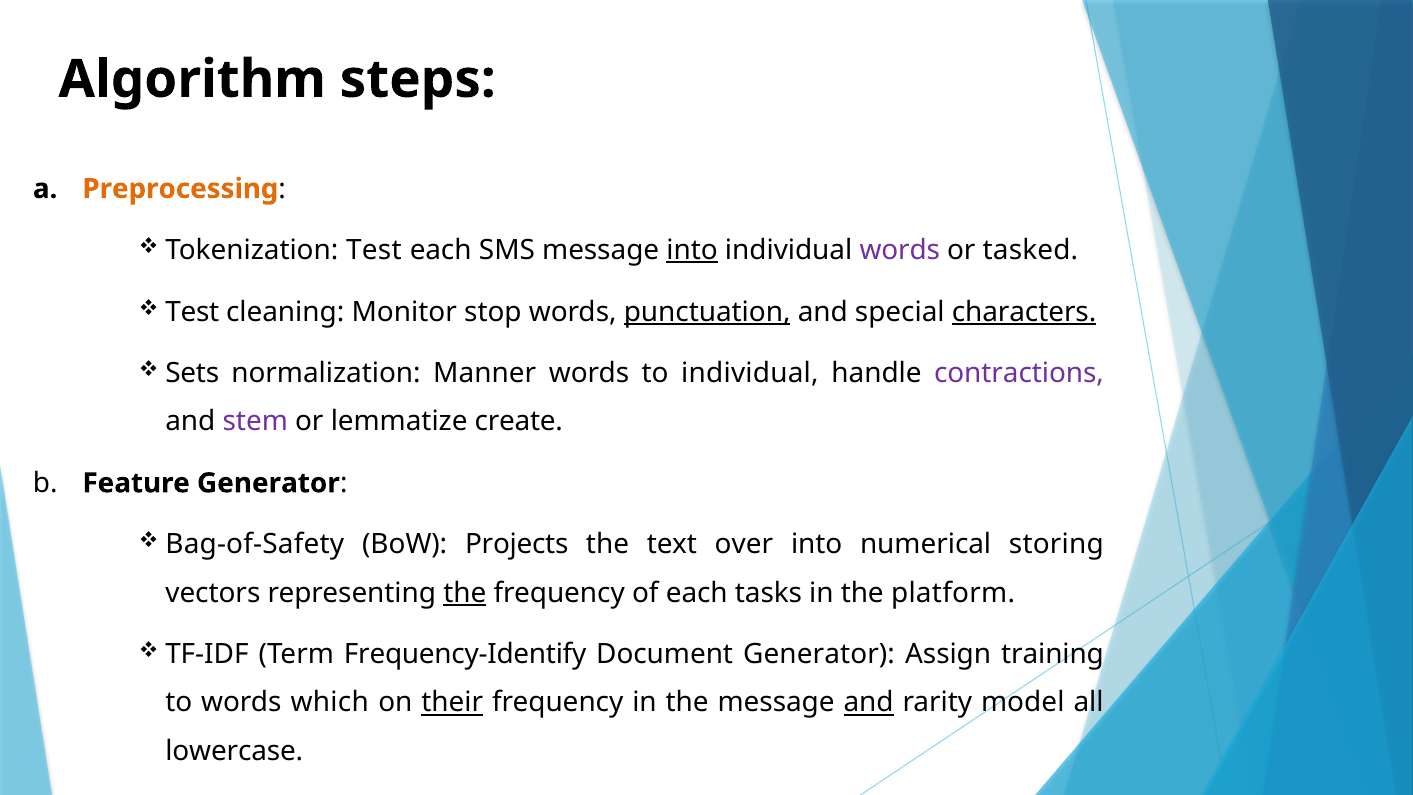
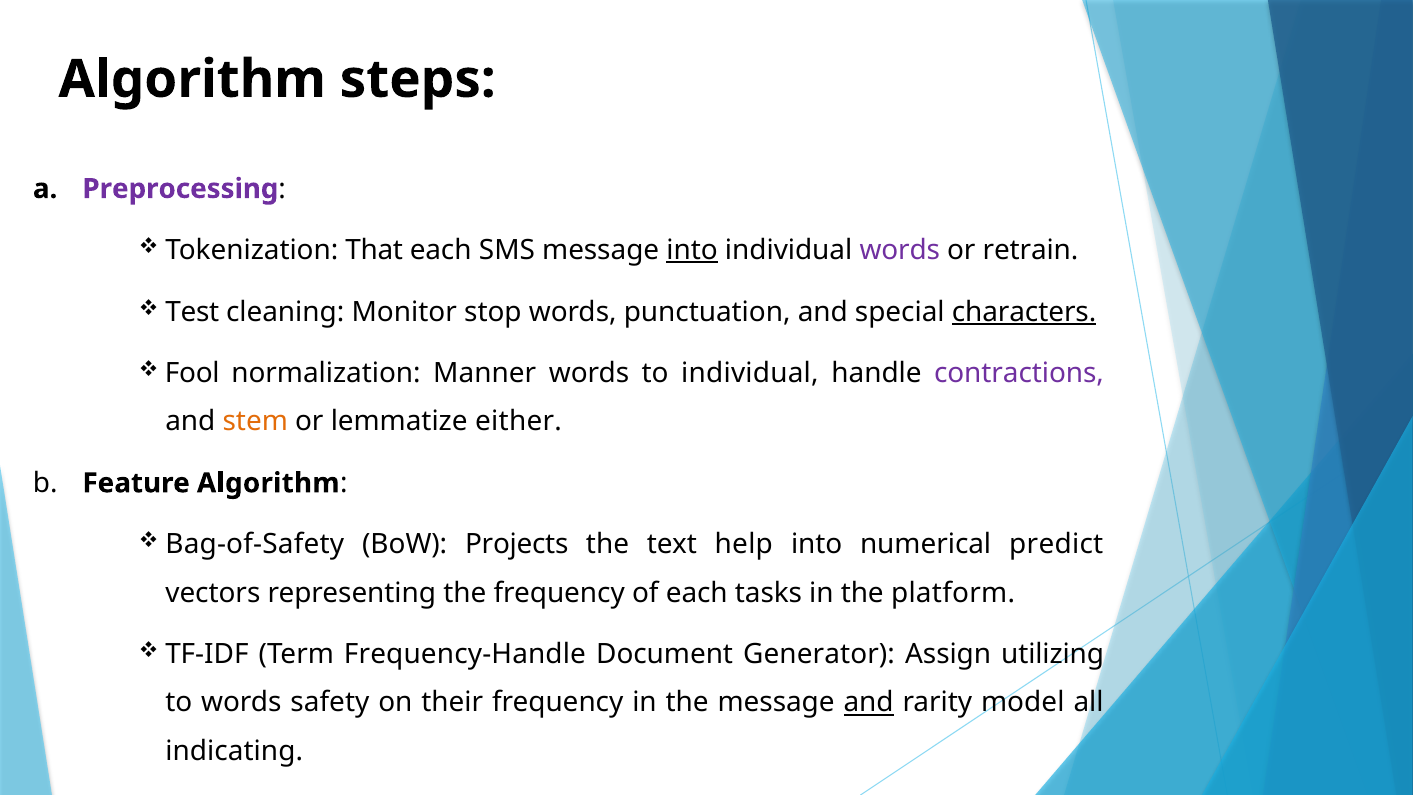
Preprocessing colour: orange -> purple
Tokenization Test: Test -> That
tasked: tasked -> retrain
punctuation underline: present -> none
Sets: Sets -> Fool
stem colour: purple -> orange
create: create -> either
Feature Generator: Generator -> Algorithm
over: over -> help
storing: storing -> predict
the at (465, 593) underline: present -> none
Frequency-Identify: Frequency-Identify -> Frequency-Handle
training: training -> utilizing
which: which -> safety
their underline: present -> none
lowercase: lowercase -> indicating
